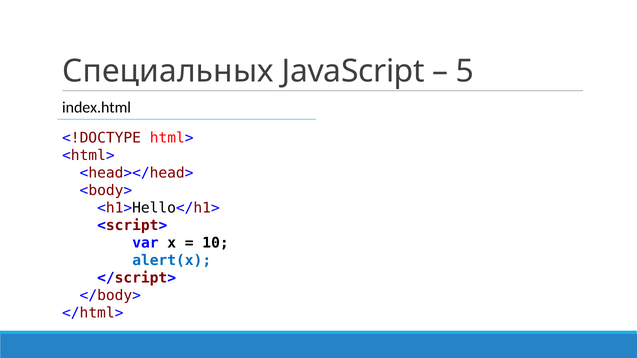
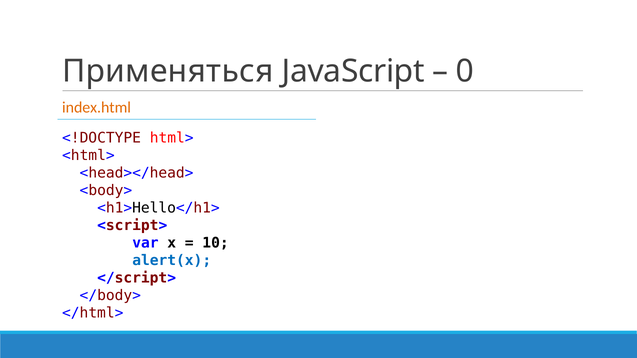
Специальных: Специальных -> Применяться
5: 5 -> 0
index.html colour: black -> orange
